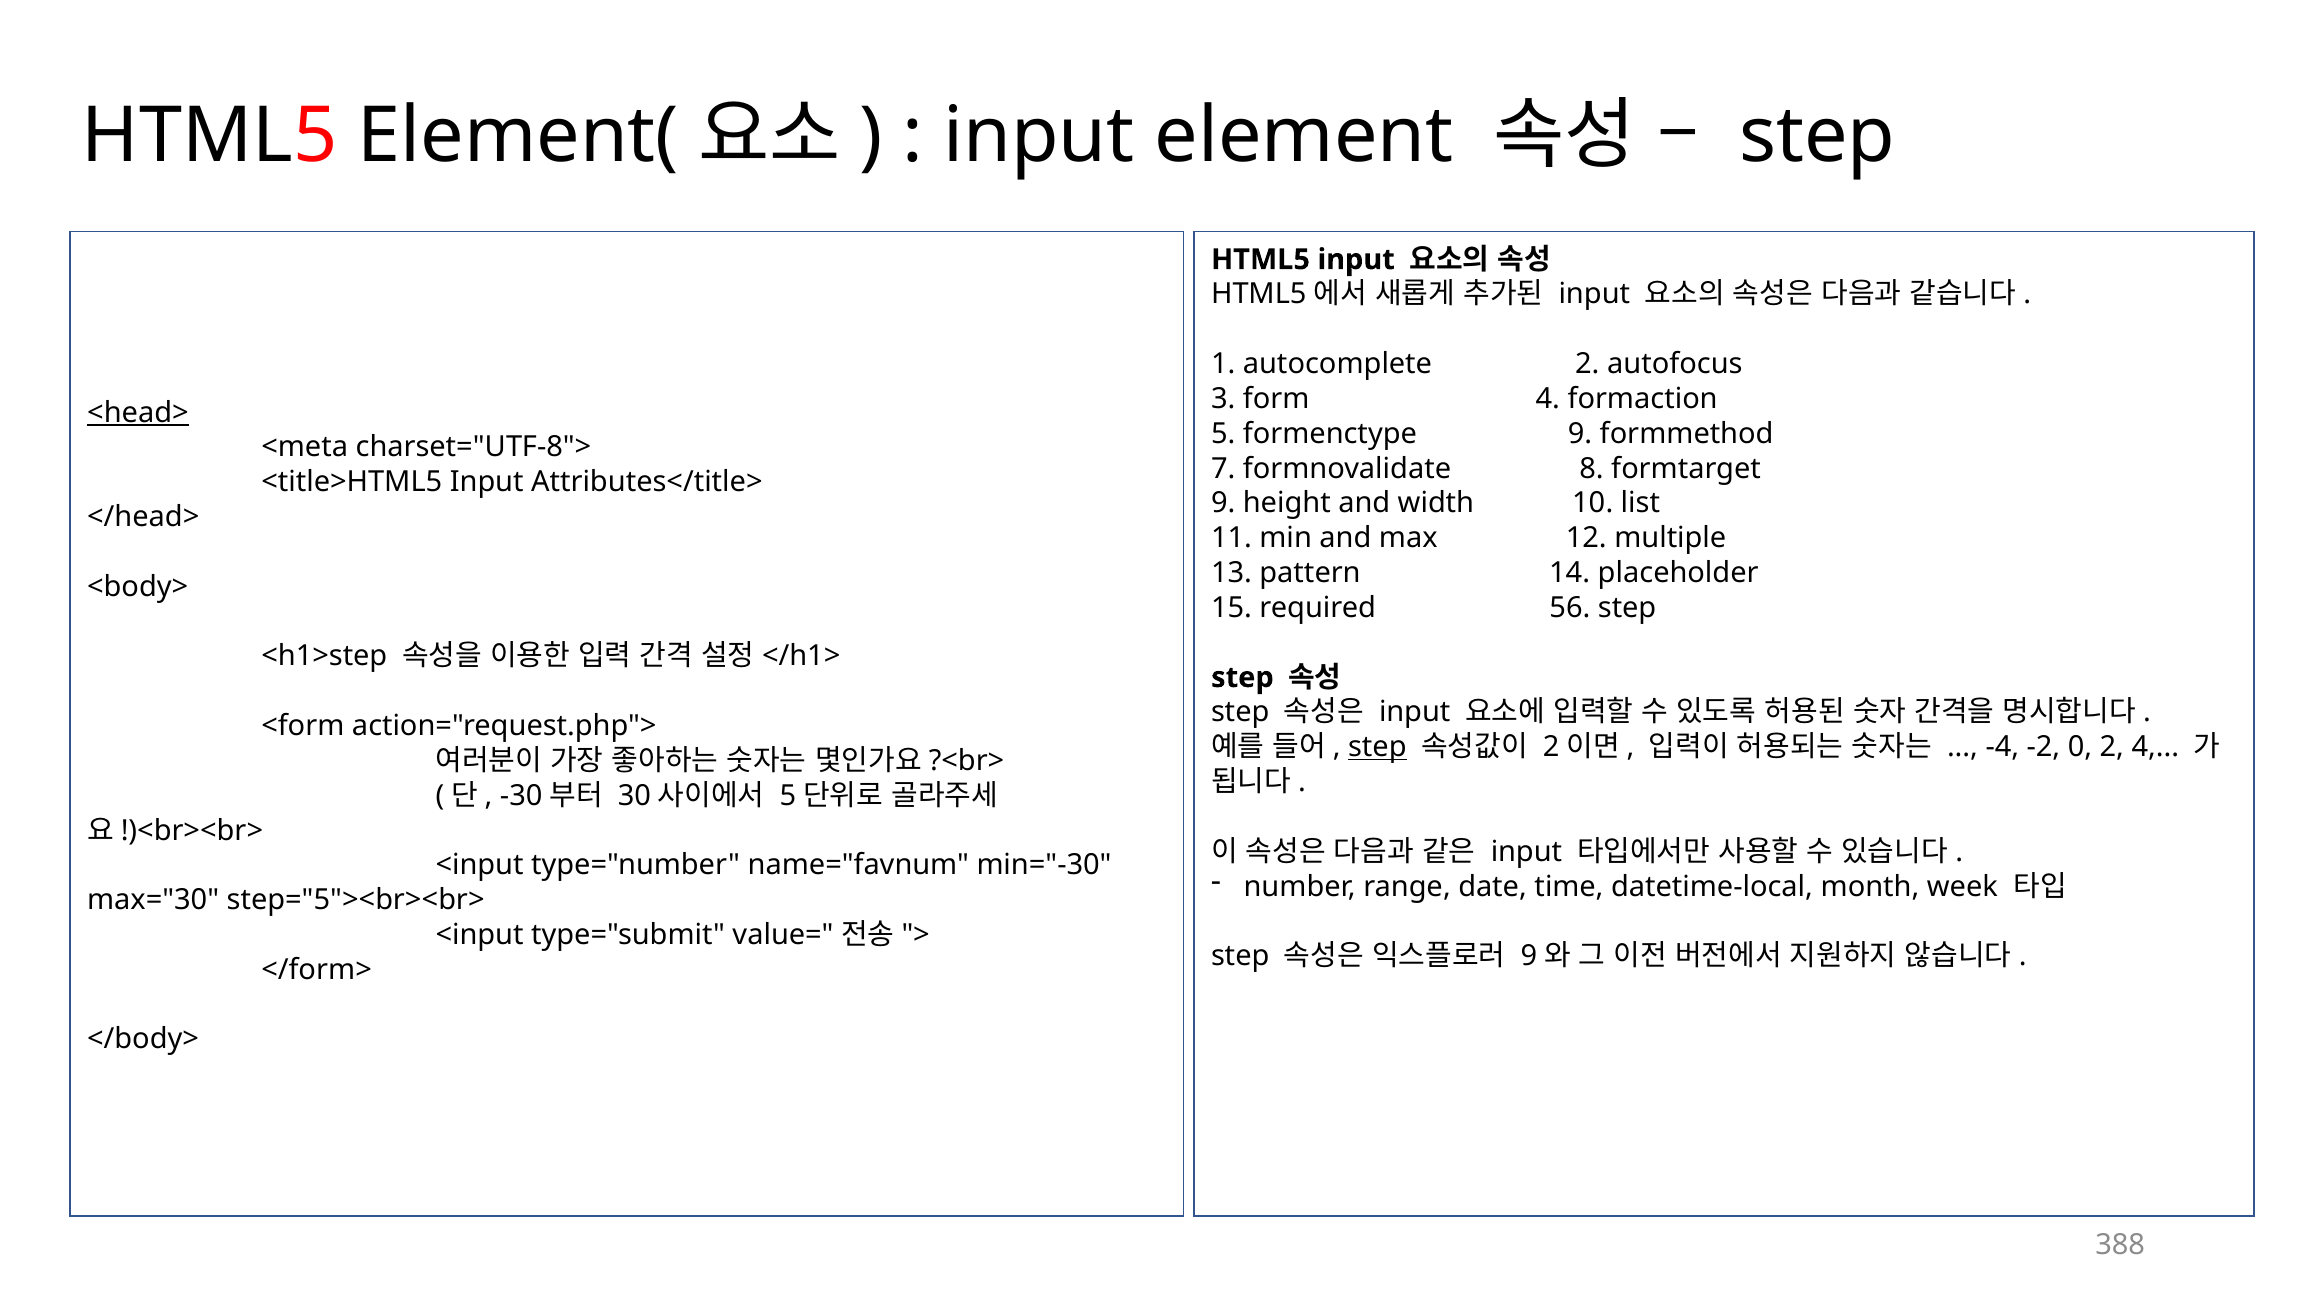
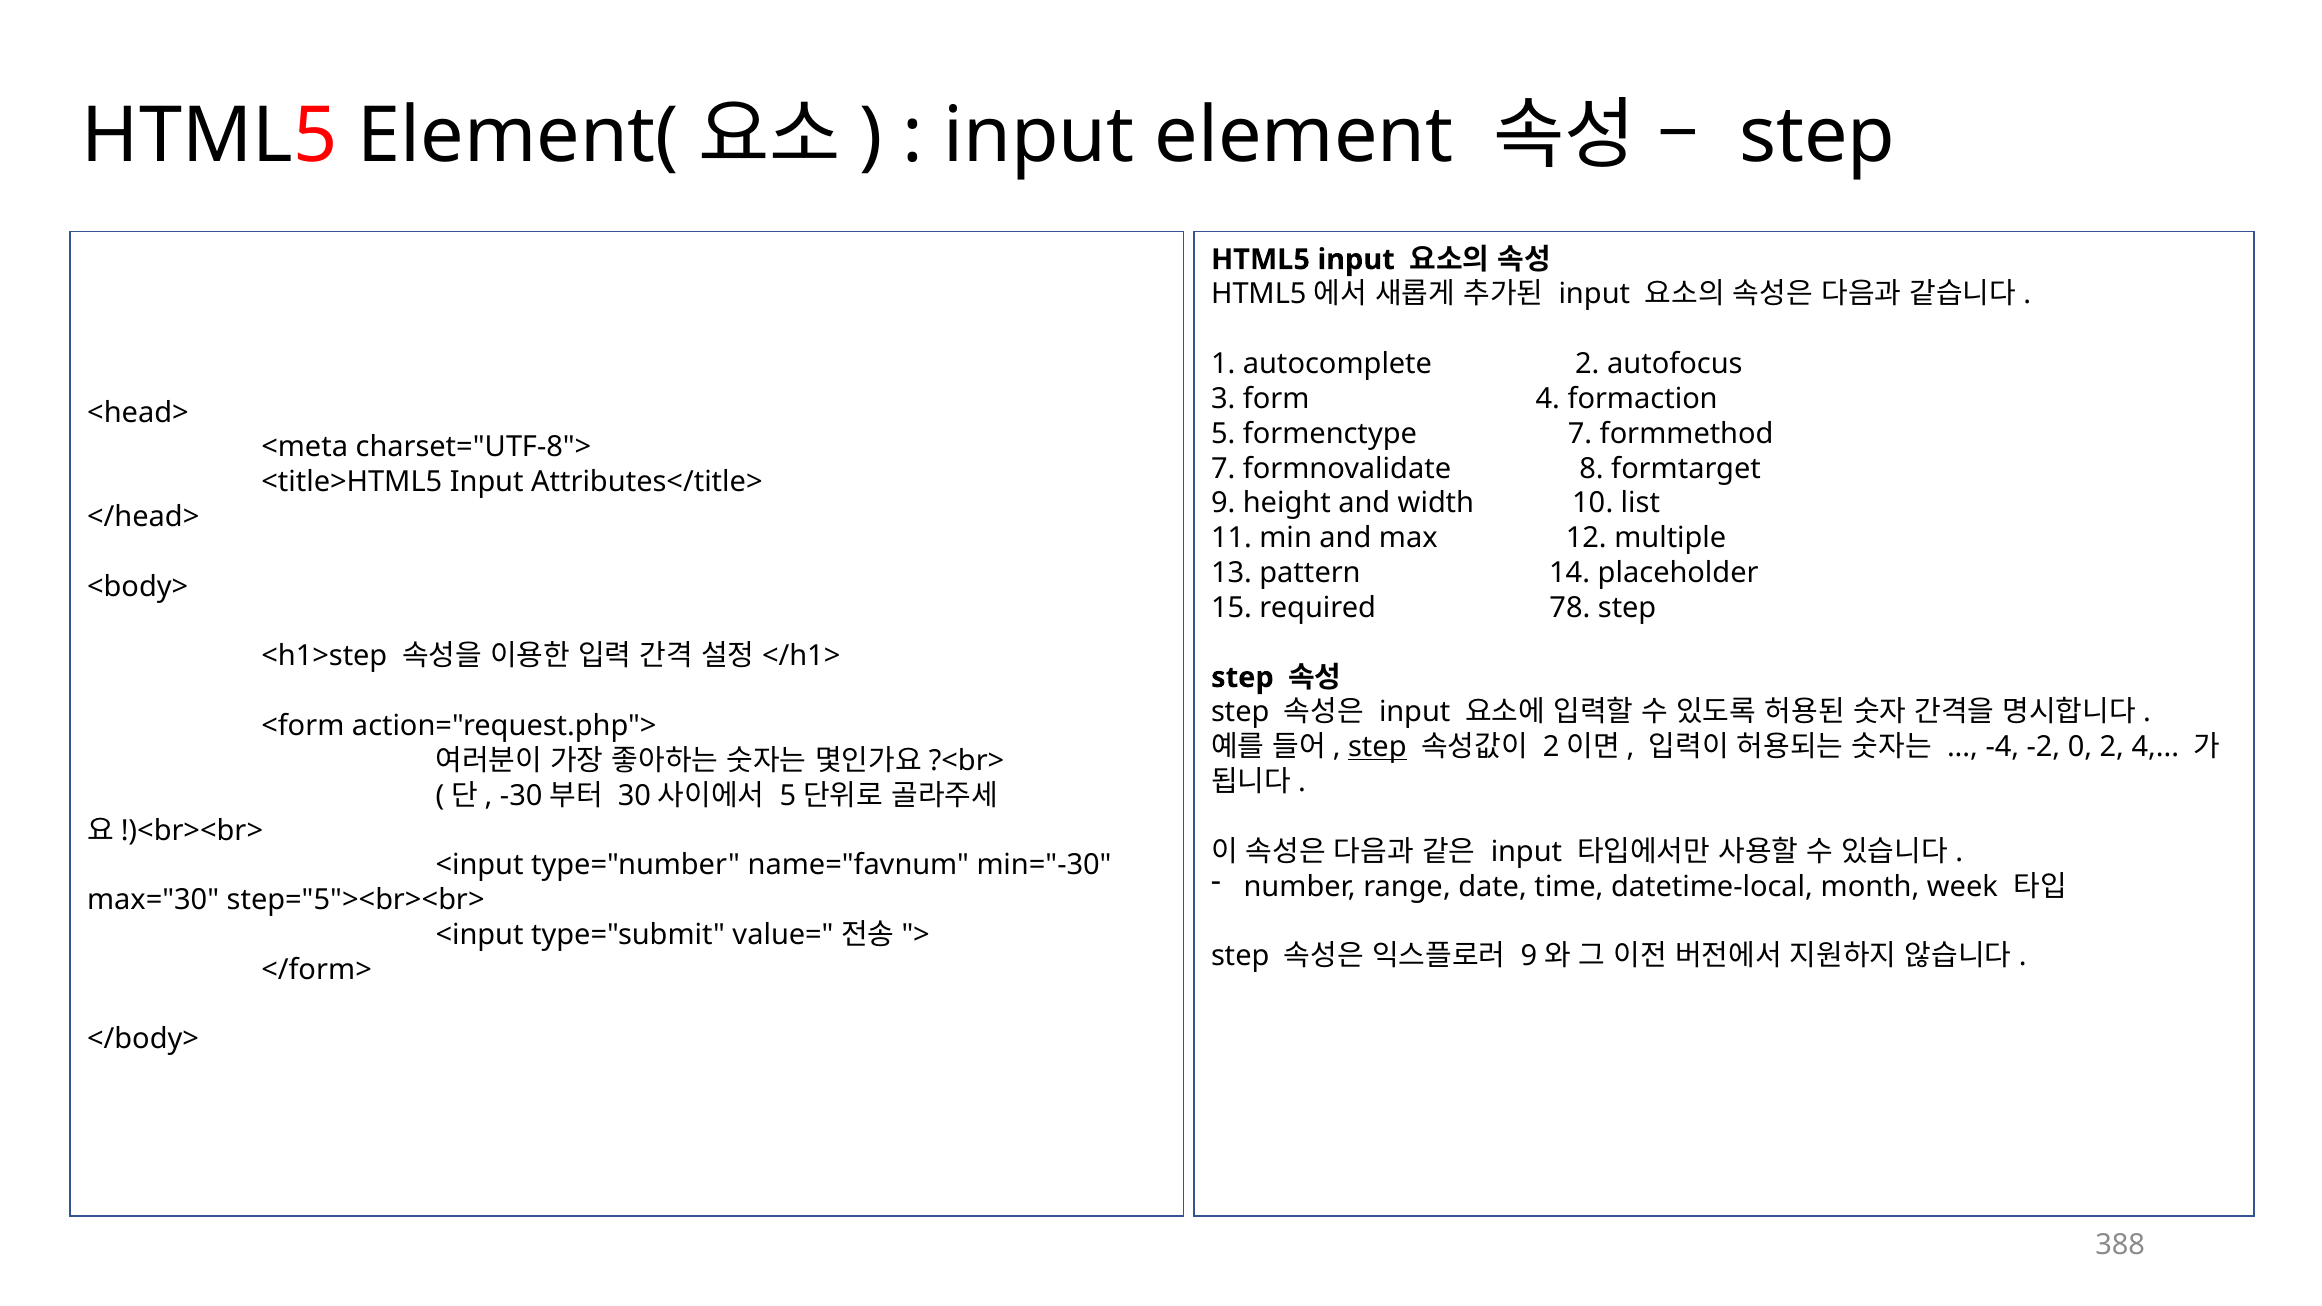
<head> underline: present -> none
formenctype 9: 9 -> 7
56: 56 -> 78
